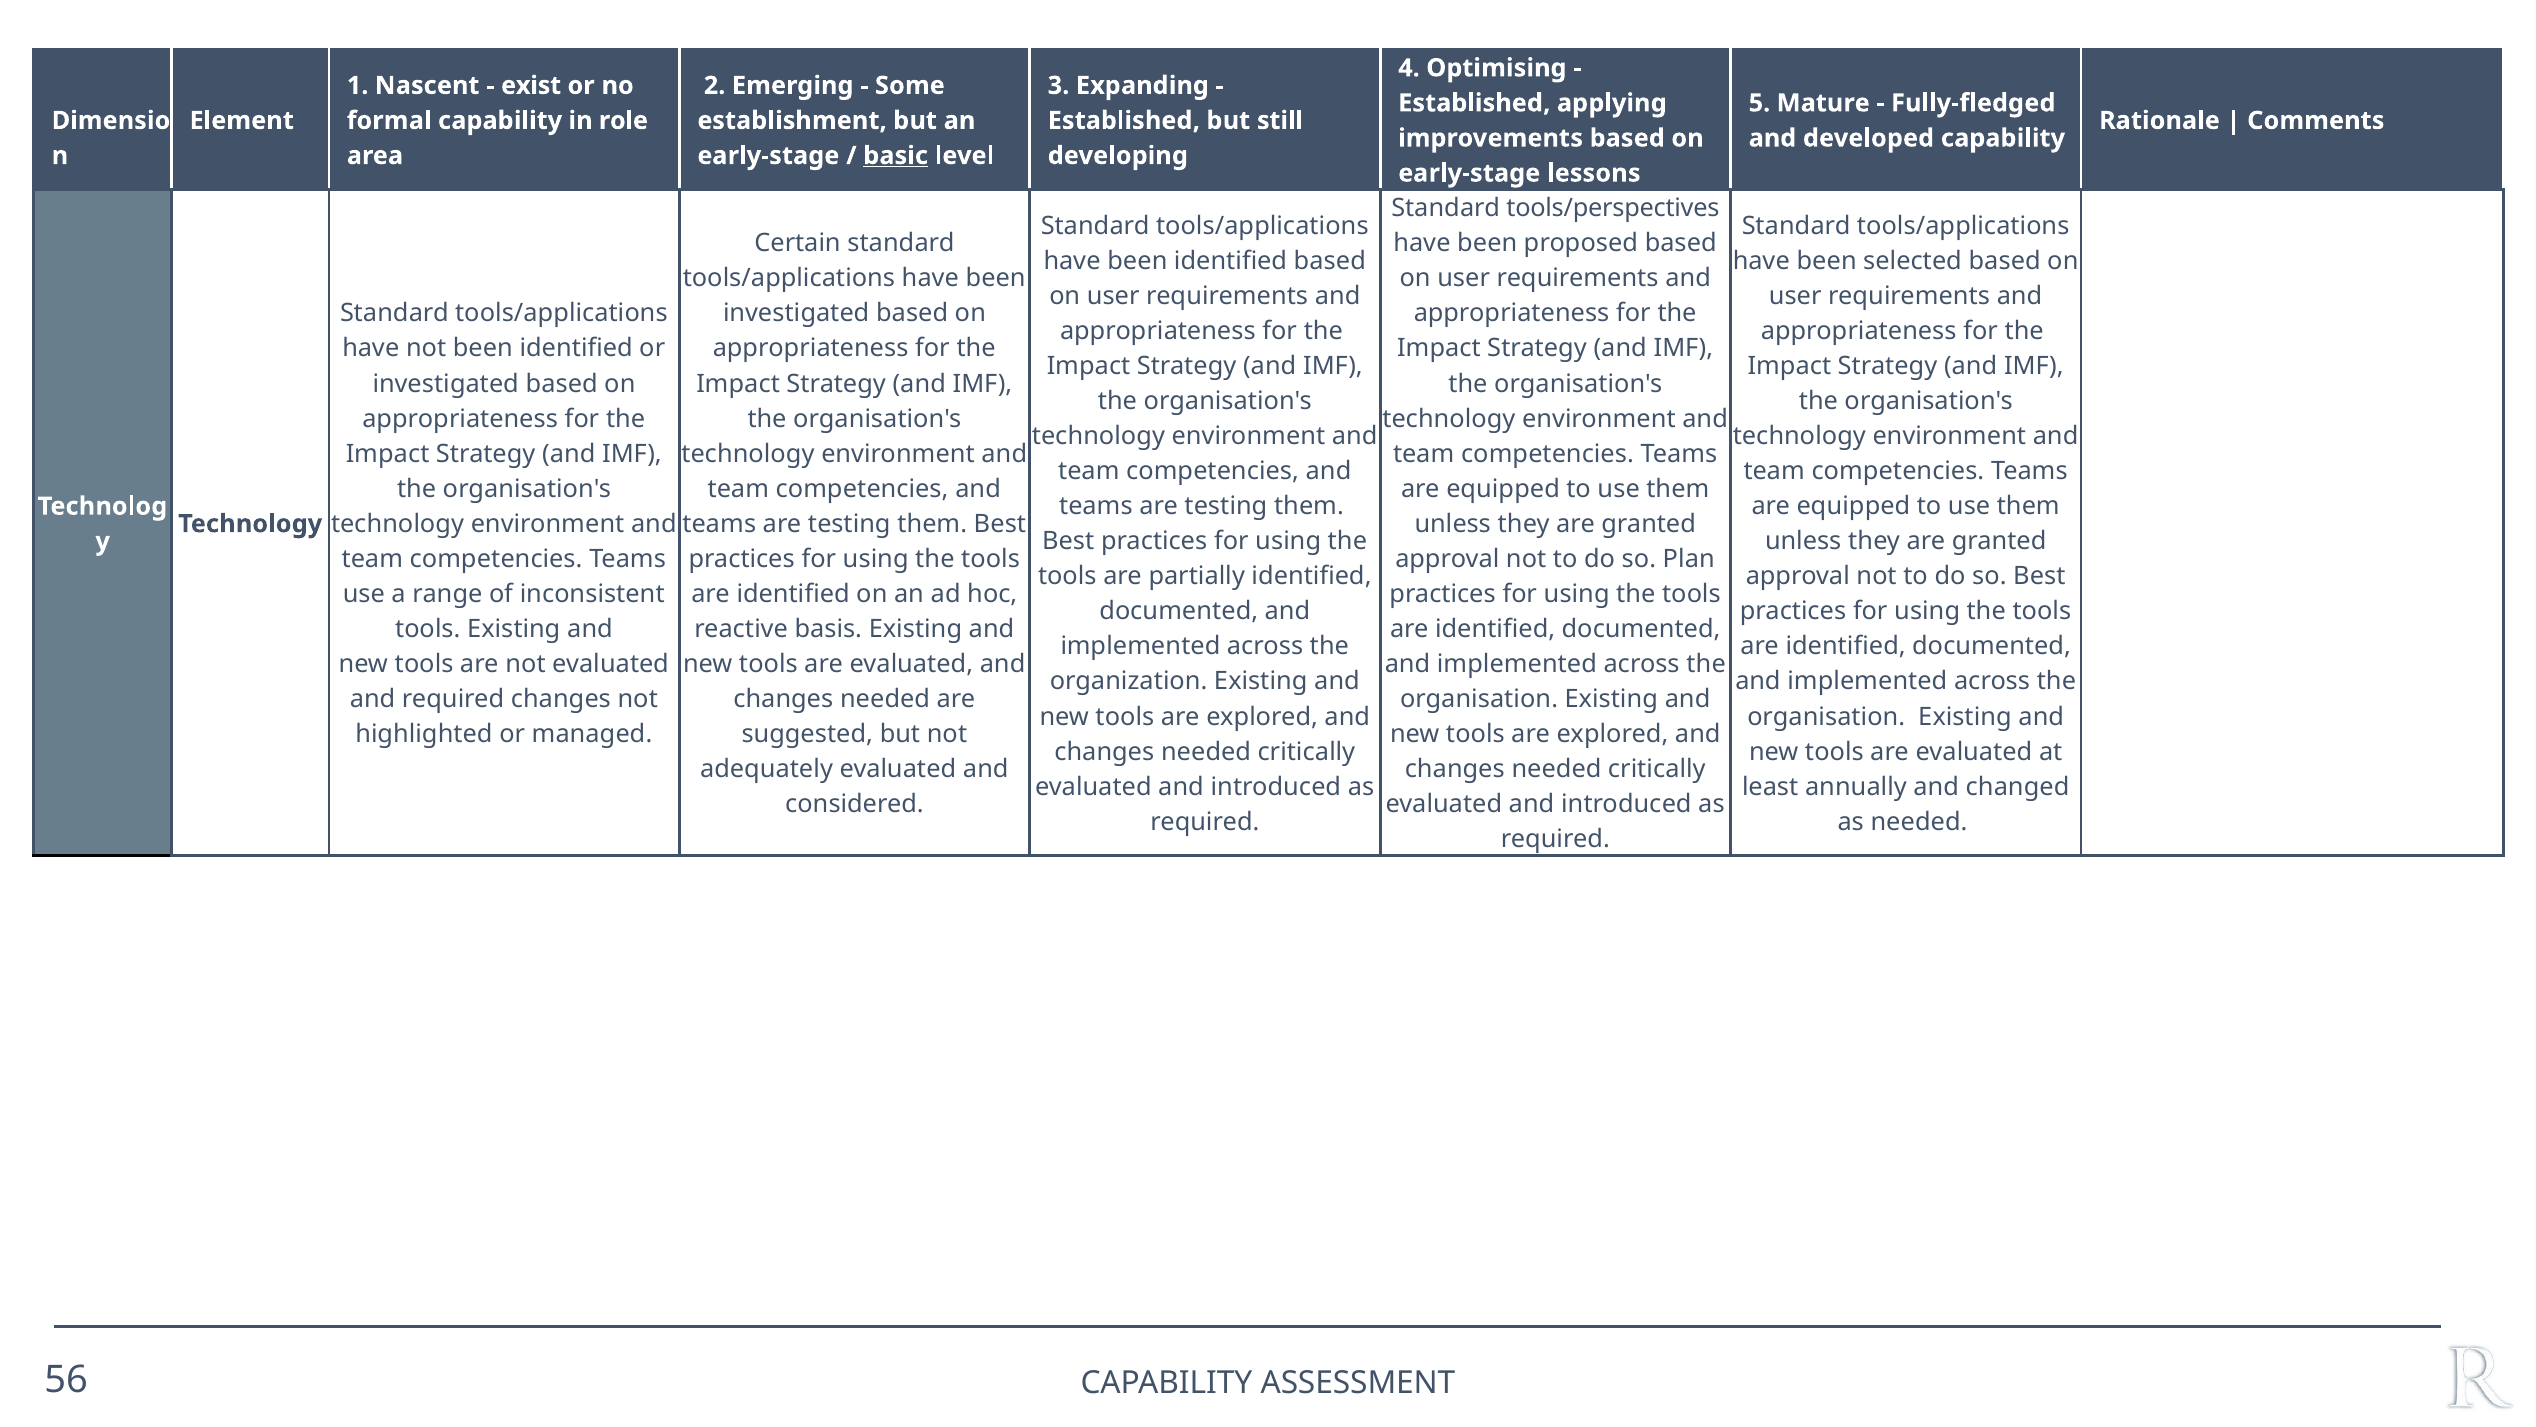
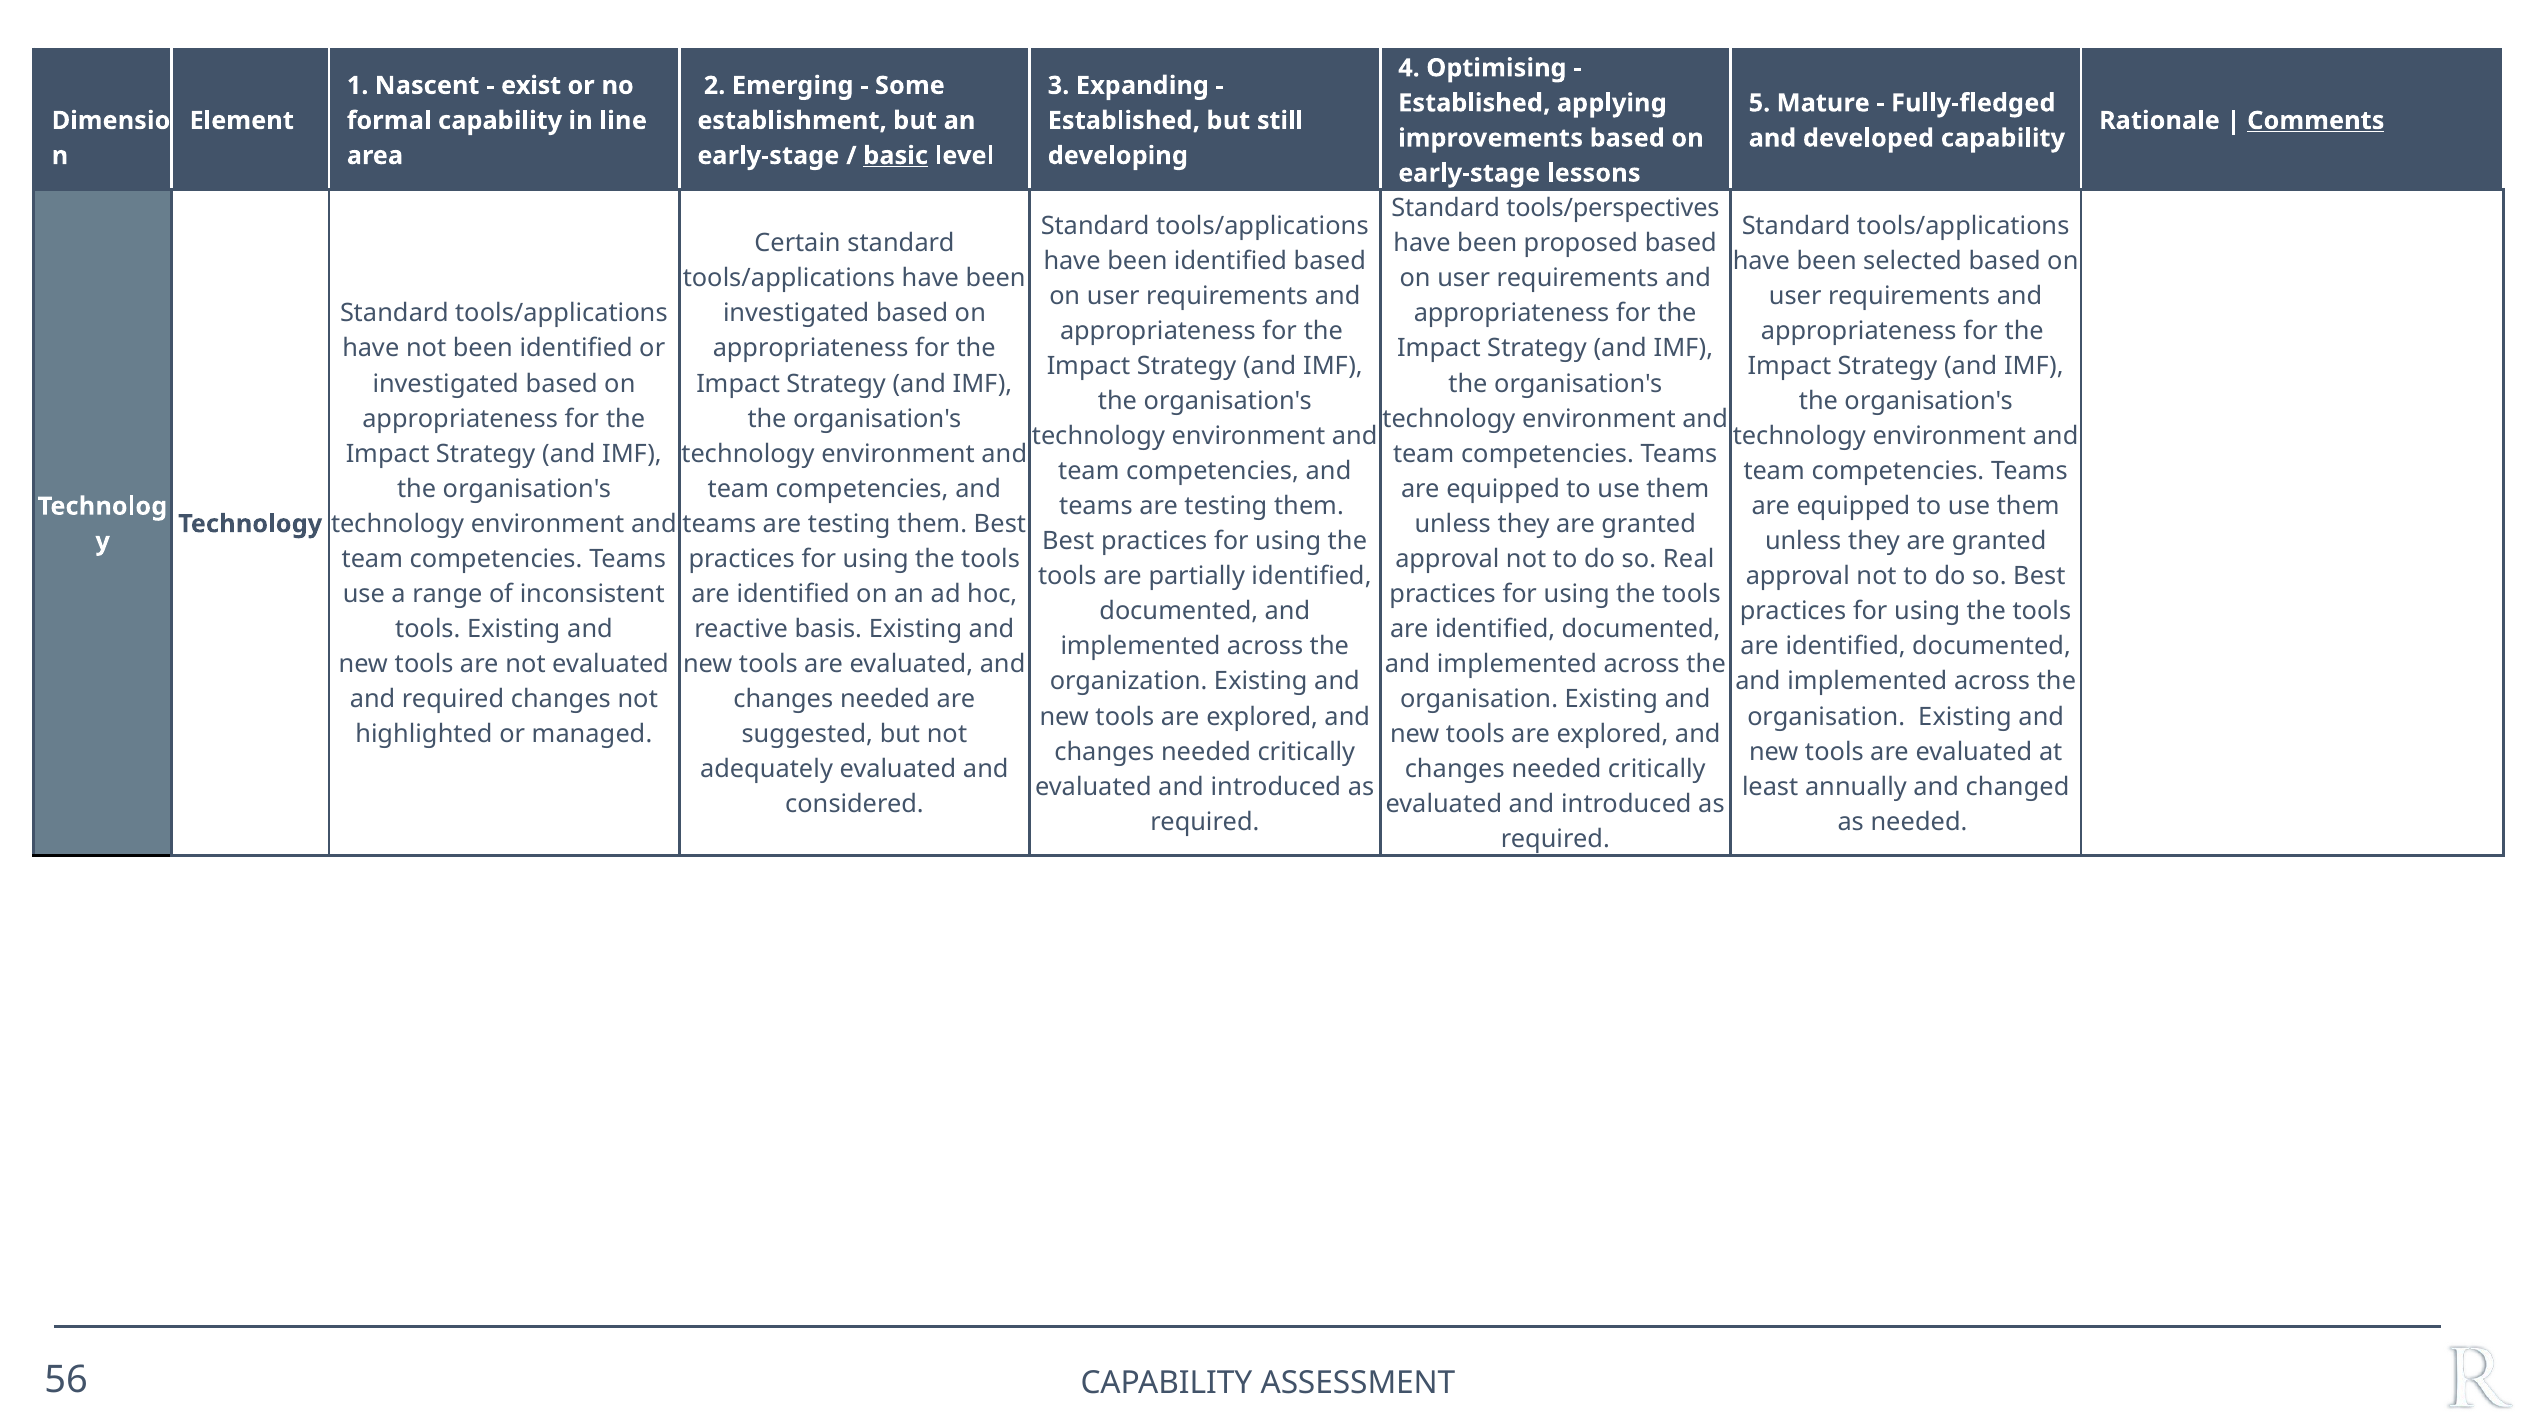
role: role -> line
Comments underline: none -> present
Plan: Plan -> Real
